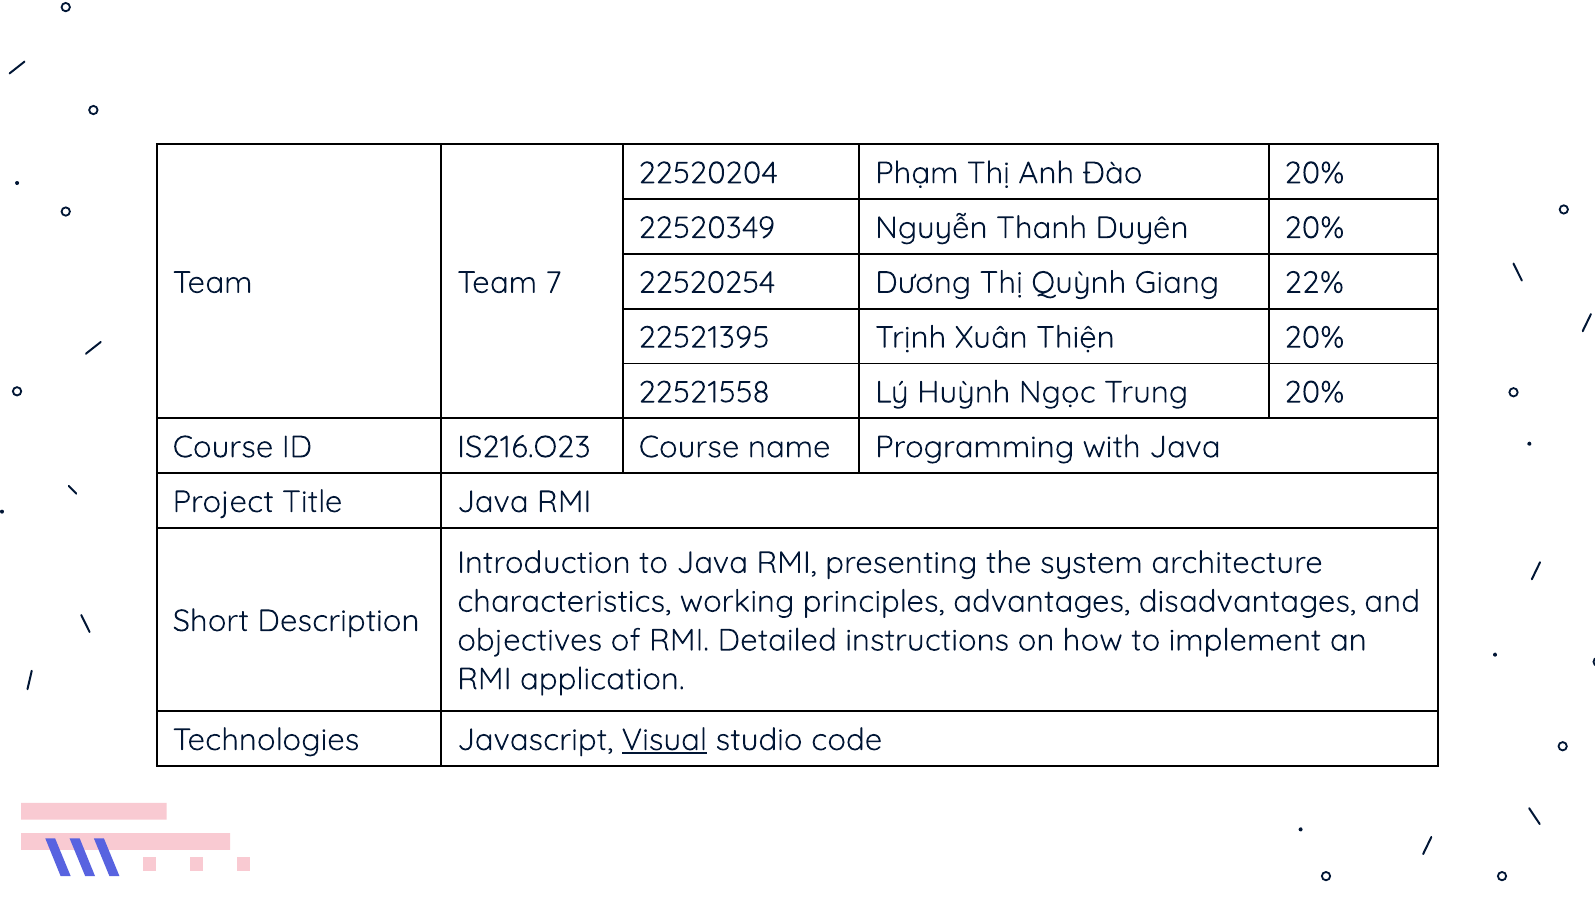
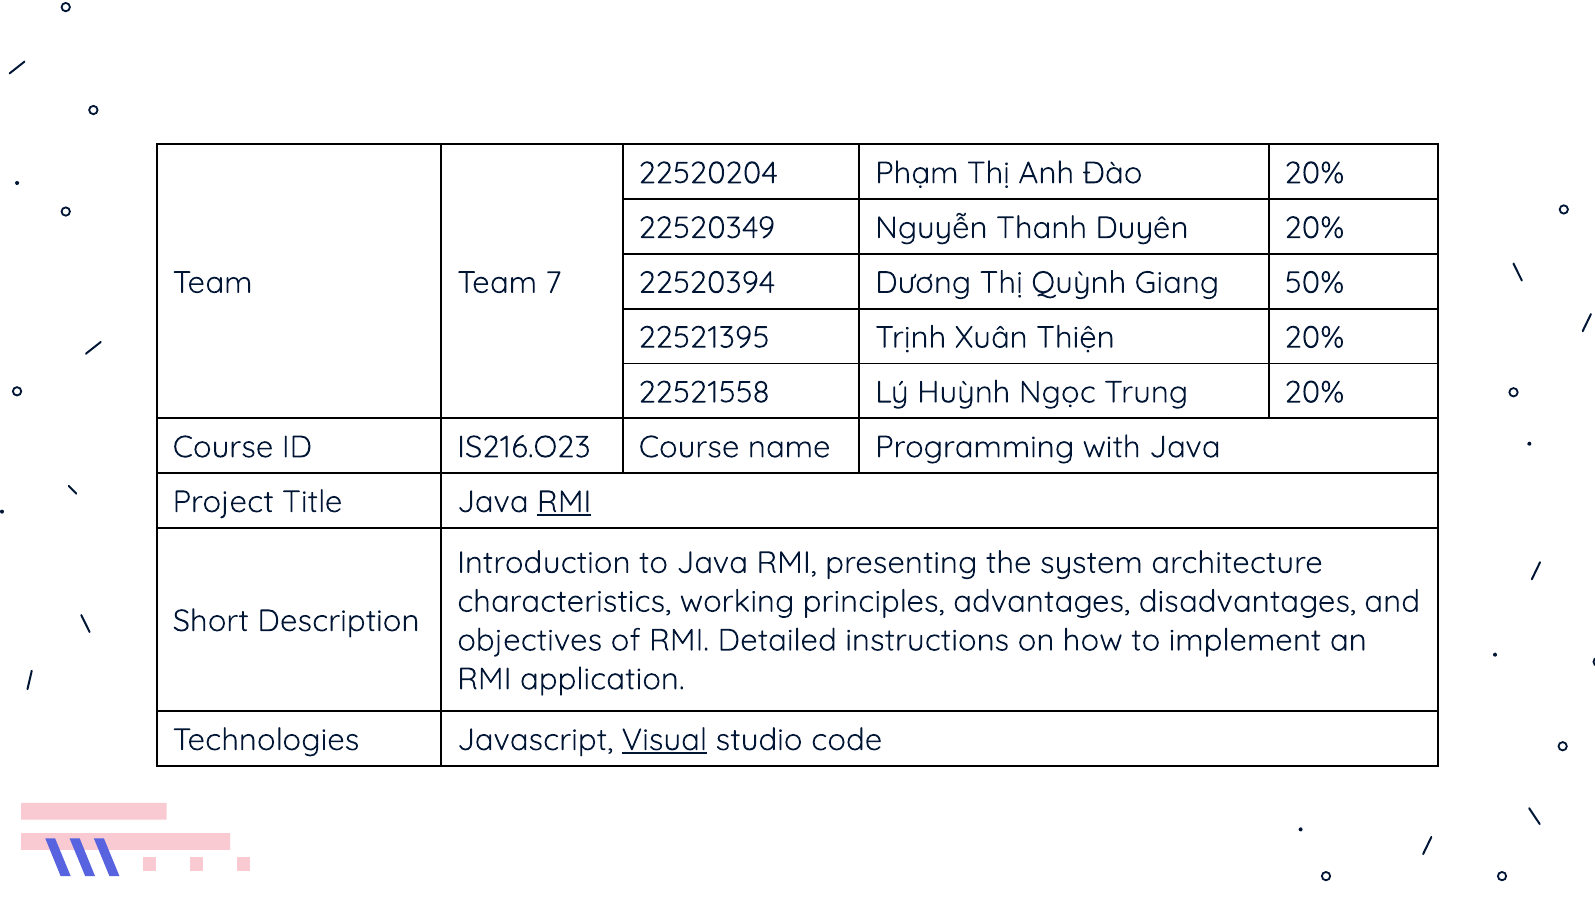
22520254: 22520254 -> 22520394
22%: 22% -> 50%
RMI at (564, 502) underline: none -> present
